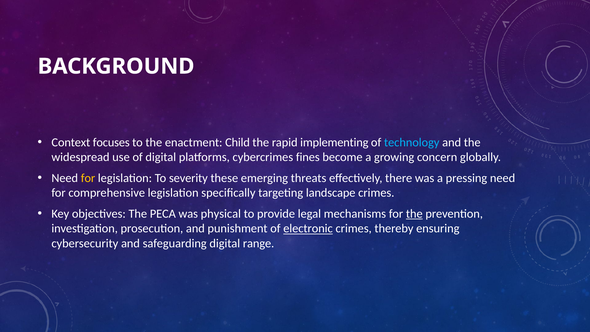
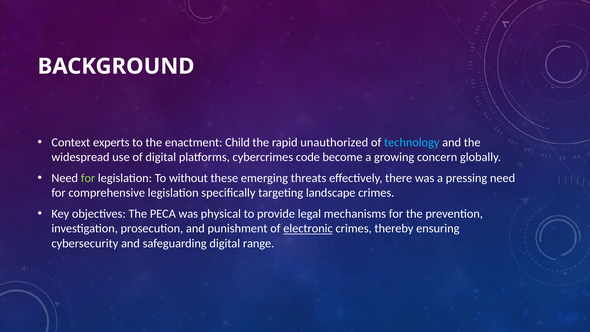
focuses: focuses -> experts
implementing: implementing -> unauthorized
fines: fines -> code
for at (88, 178) colour: yellow -> light green
severity: severity -> without
the at (414, 214) underline: present -> none
